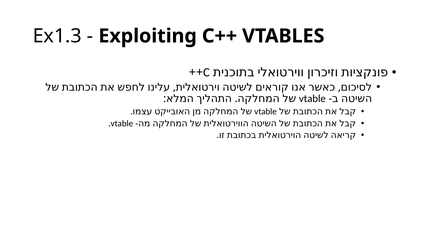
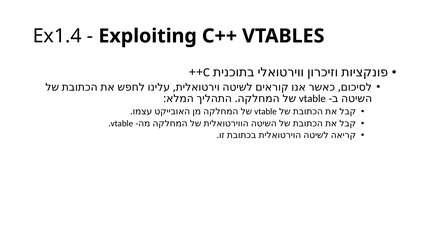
Ex1.3: Ex1.3 -> Ex1.4
